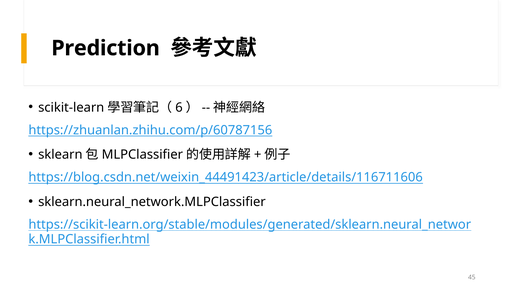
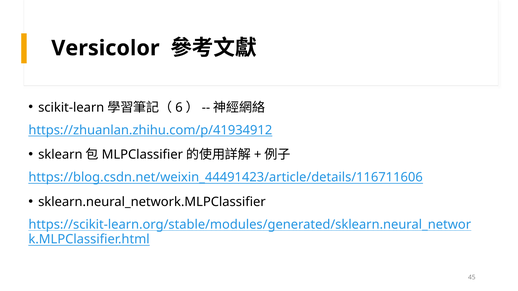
Prediction: Prediction -> Versicolor
https://zhuanlan.zhihu.com/p/60787156: https://zhuanlan.zhihu.com/p/60787156 -> https://zhuanlan.zhihu.com/p/41934912
